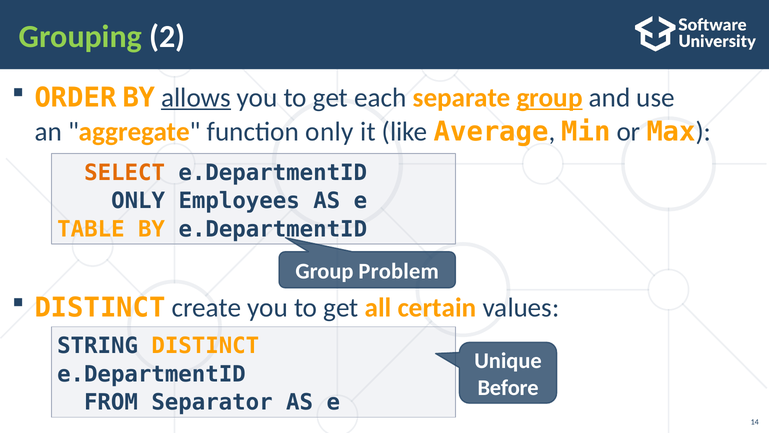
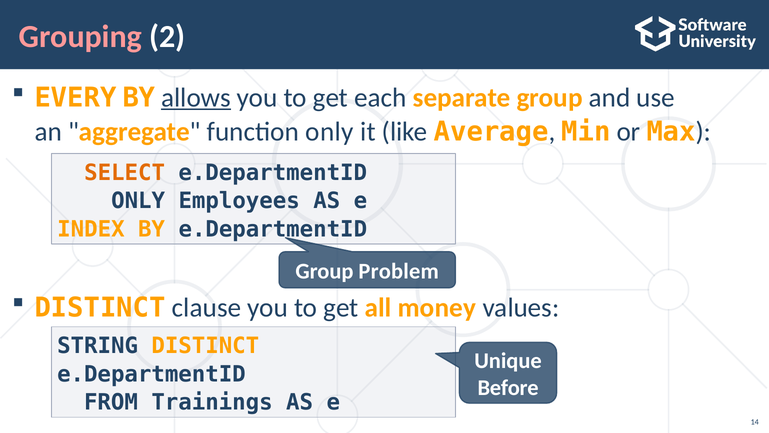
Grouping colour: light green -> pink
ORDER: ORDER -> EVERY
group at (550, 98) underline: present -> none
TABLE: TABLE -> INDEX
create: create -> clause
certain: certain -> money
Separator: Separator -> Trainings
